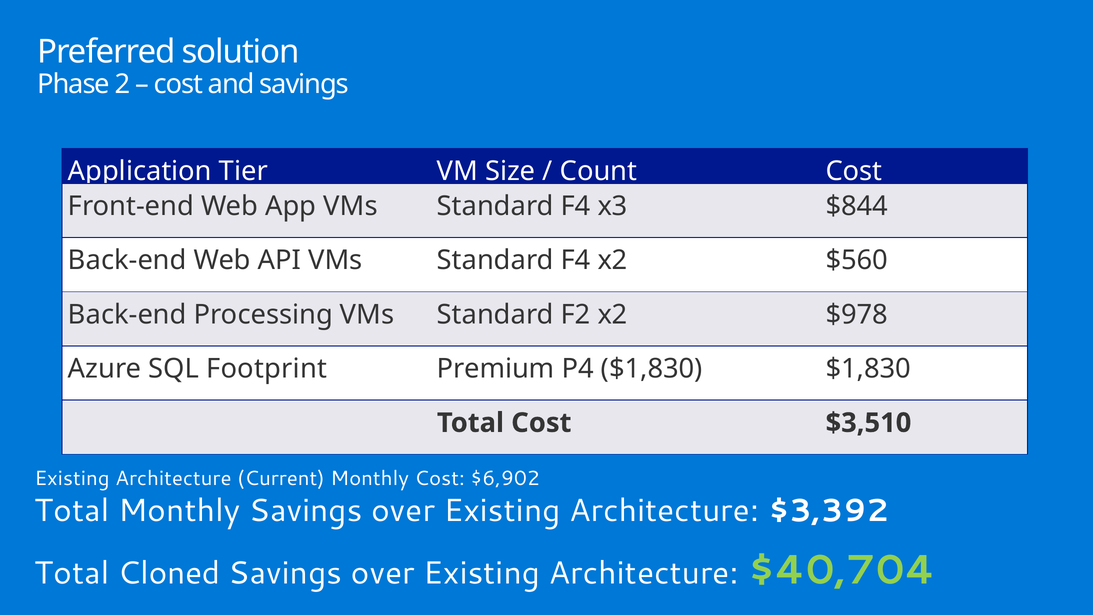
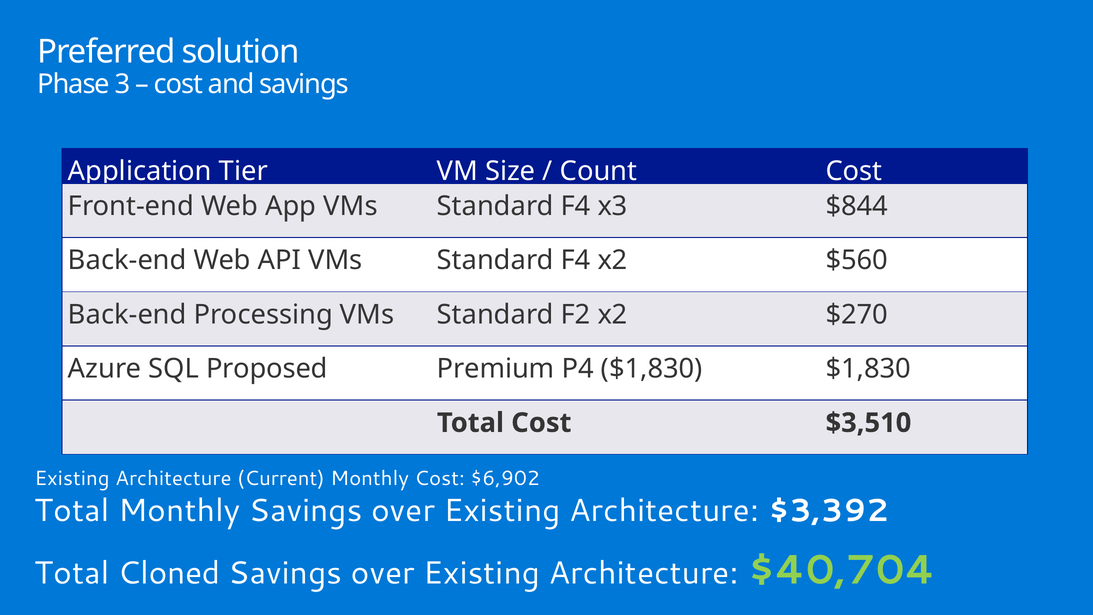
2: 2 -> 3
$978: $978 -> $270
Footprint: Footprint -> Proposed
